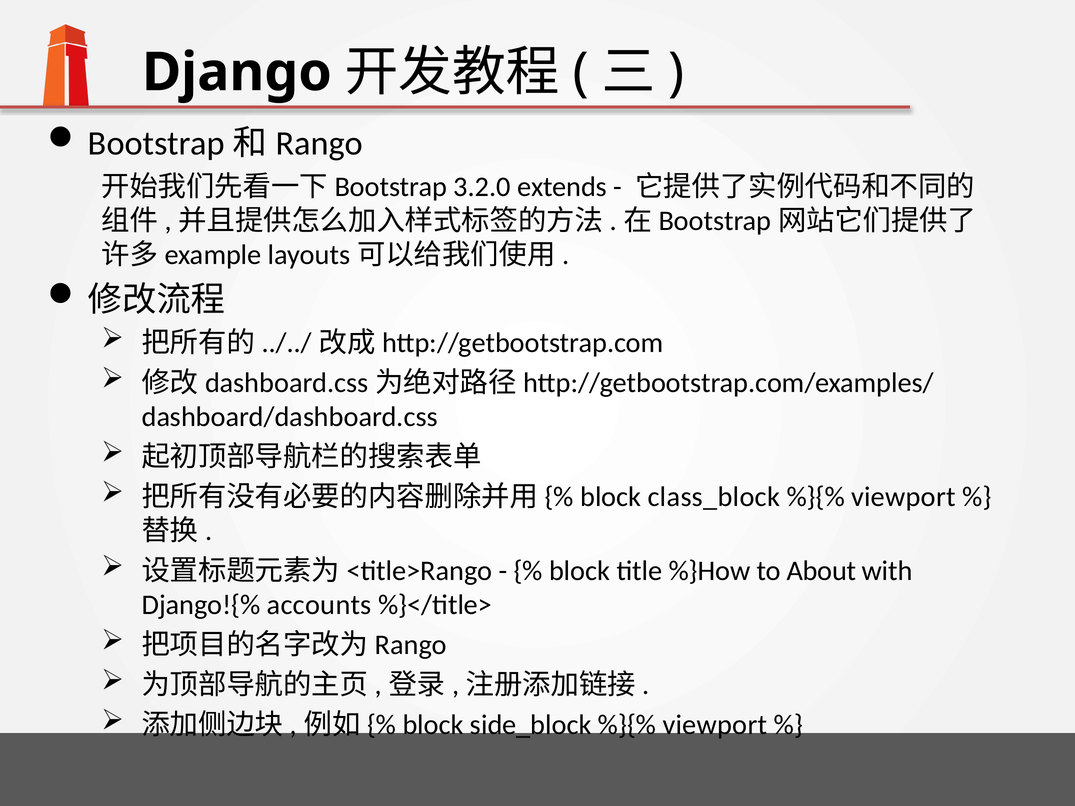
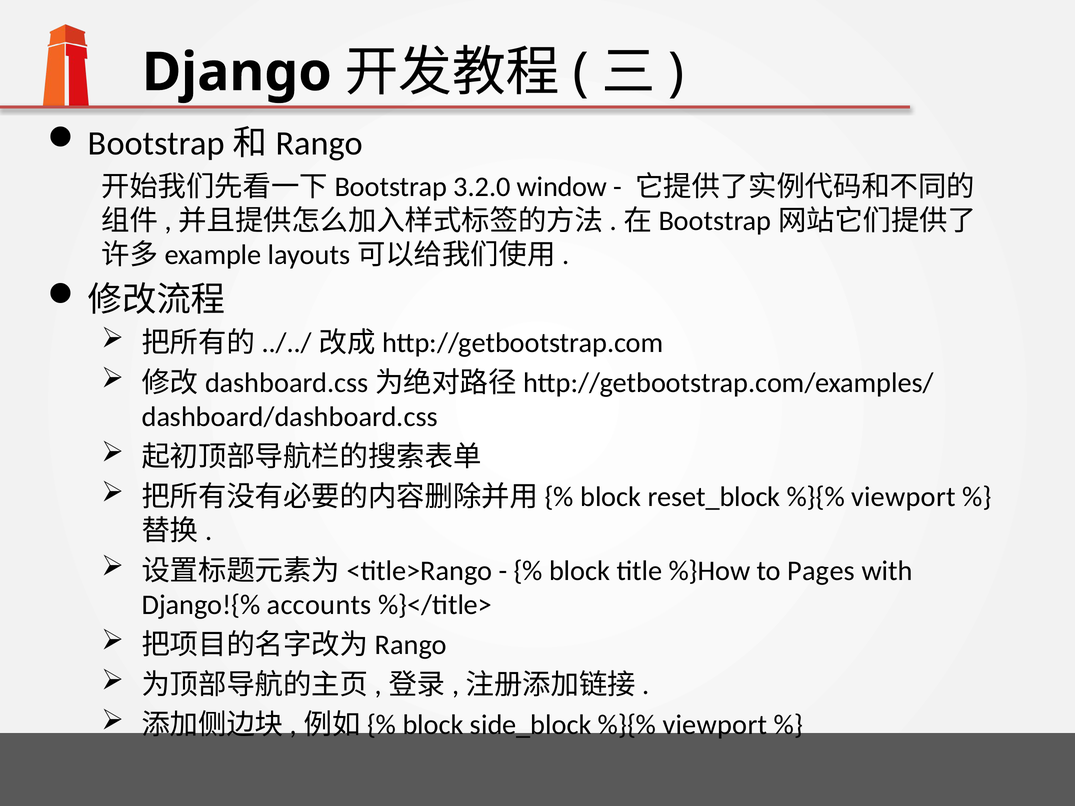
extends: extends -> window
class_block: class_block -> reset_block
About: About -> Pages
